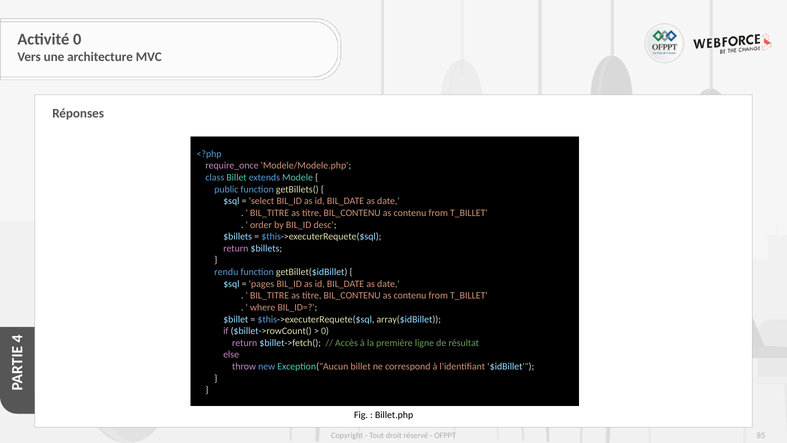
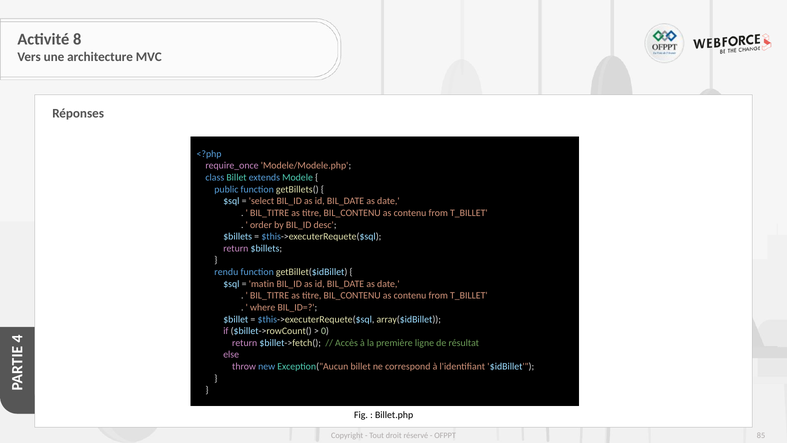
Activité 0: 0 -> 8
pages: pages -> matin
